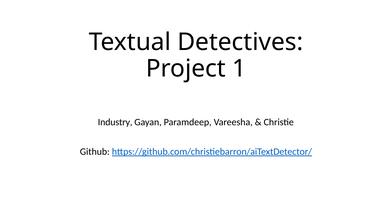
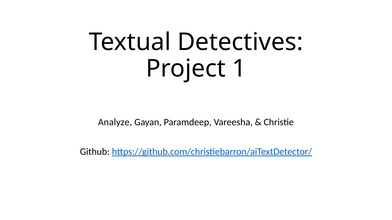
Industry: Industry -> Analyze
